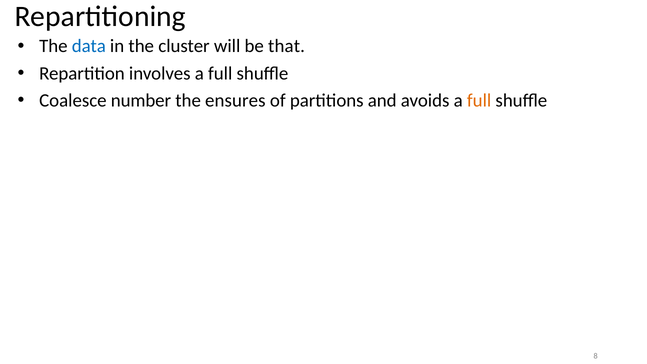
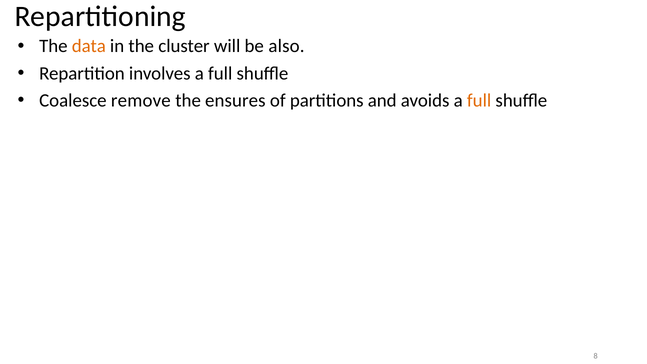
data colour: blue -> orange
that: that -> also
number: number -> remove
